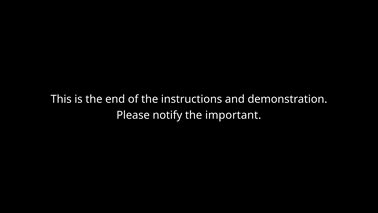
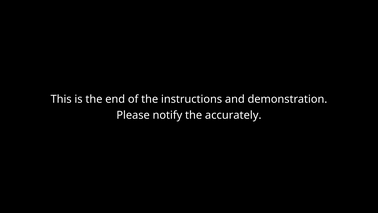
important: important -> accurately
